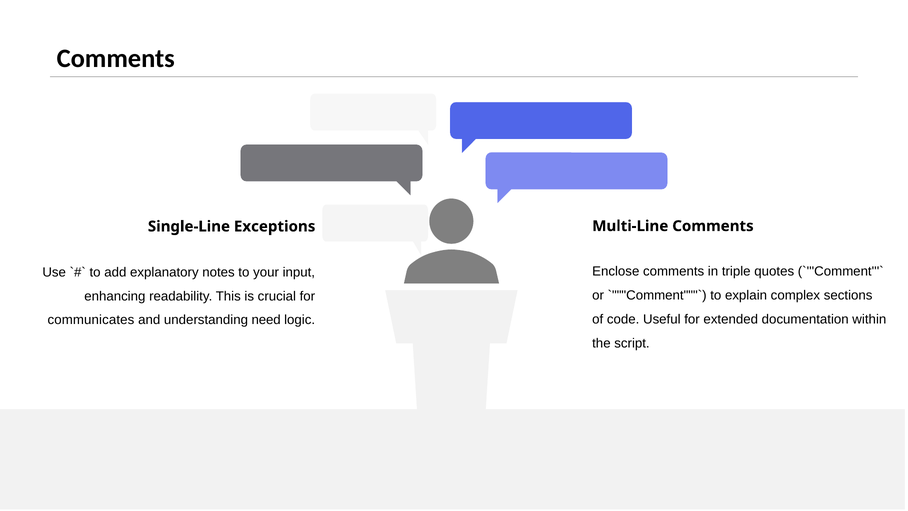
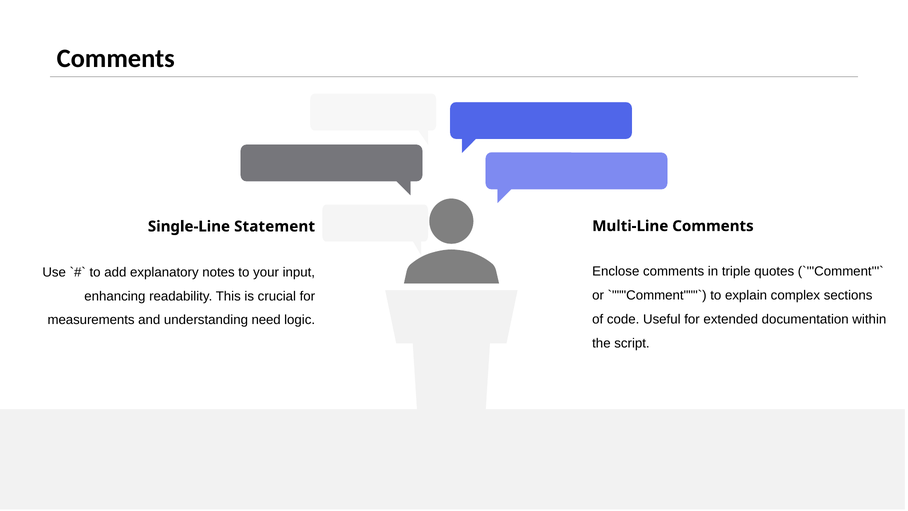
Exceptions: Exceptions -> Statement
communicates: communicates -> measurements
